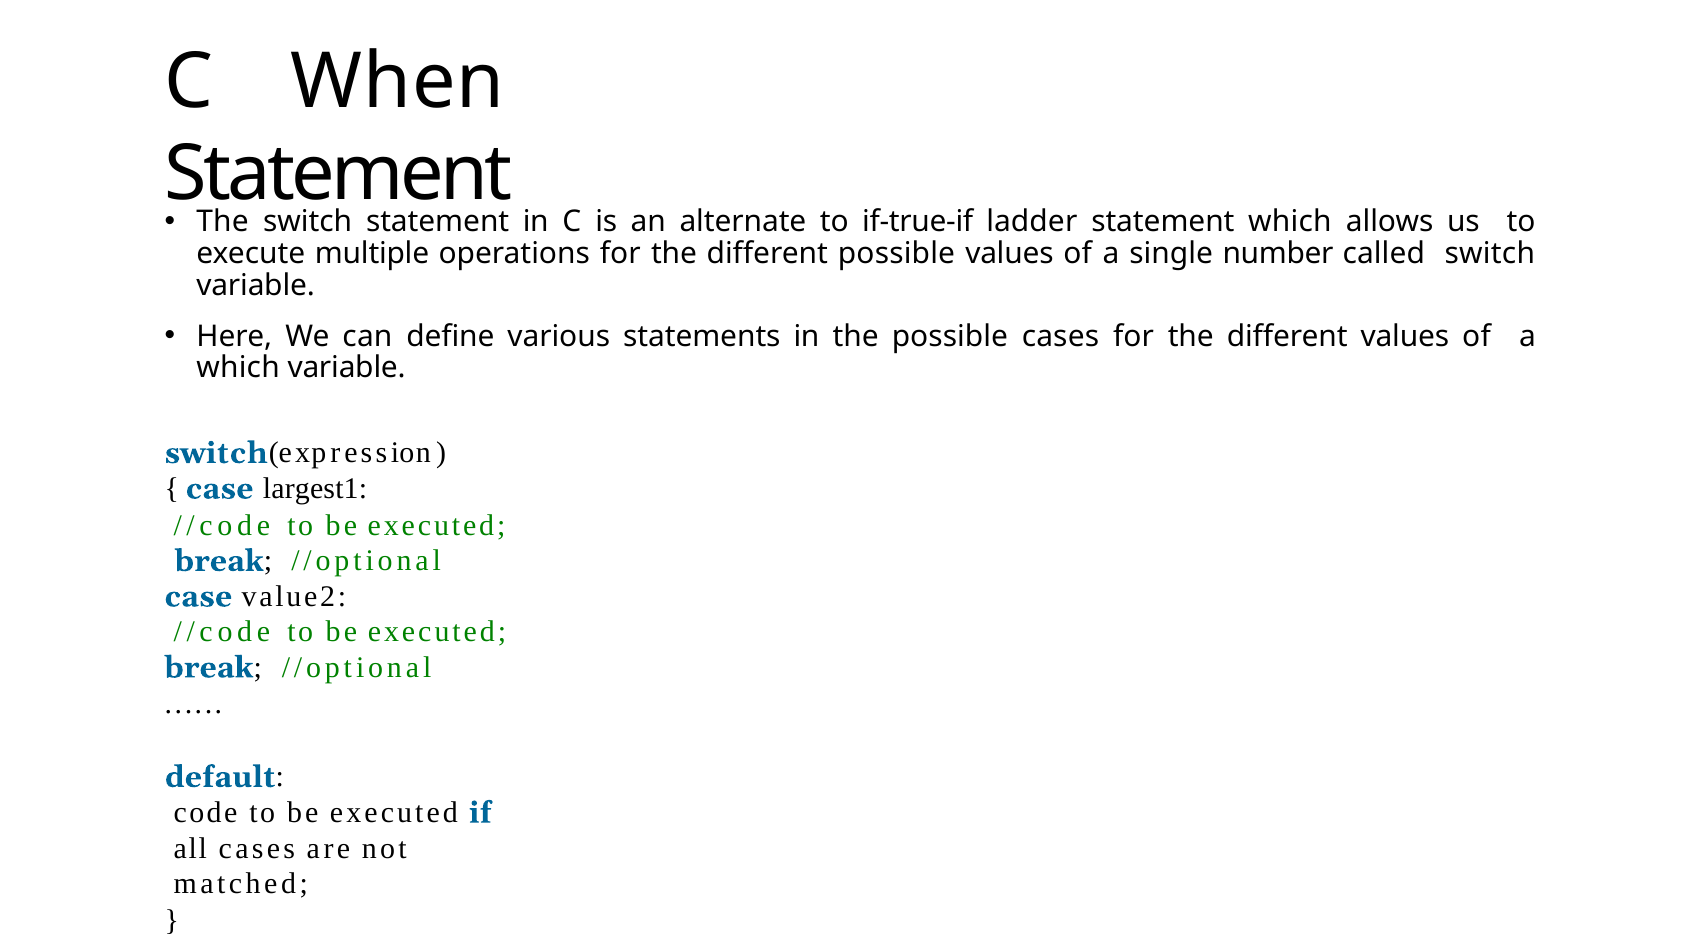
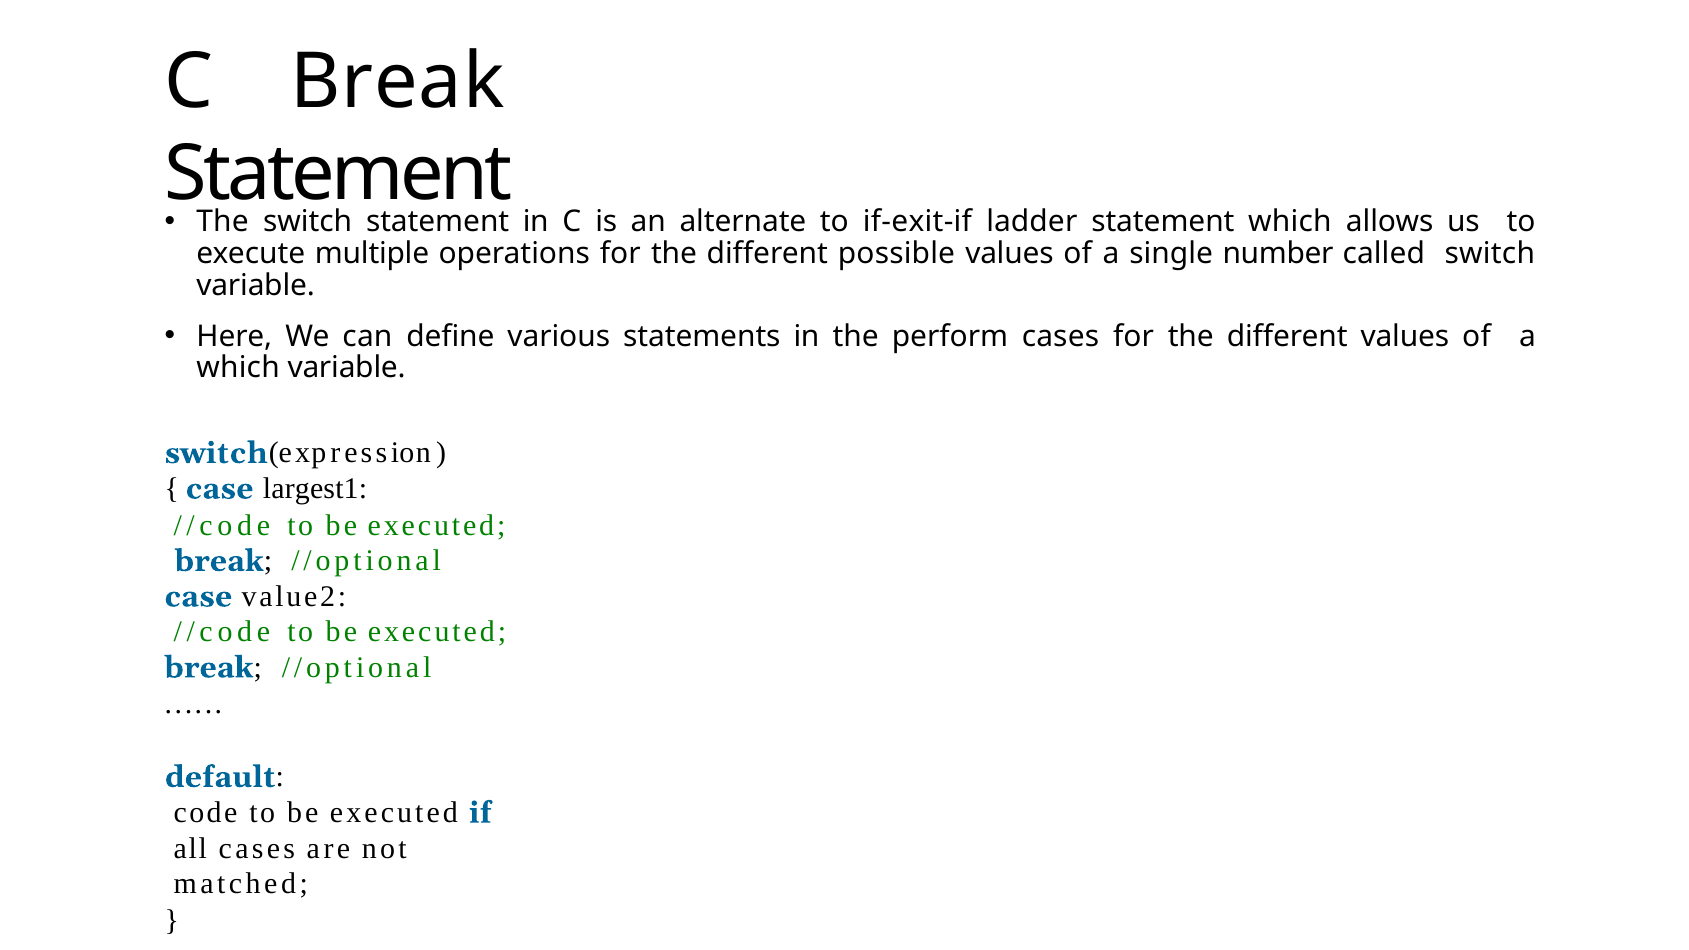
C When: When -> Break
if-true-if: if-true-if -> if-exit-if
the possible: possible -> perform
